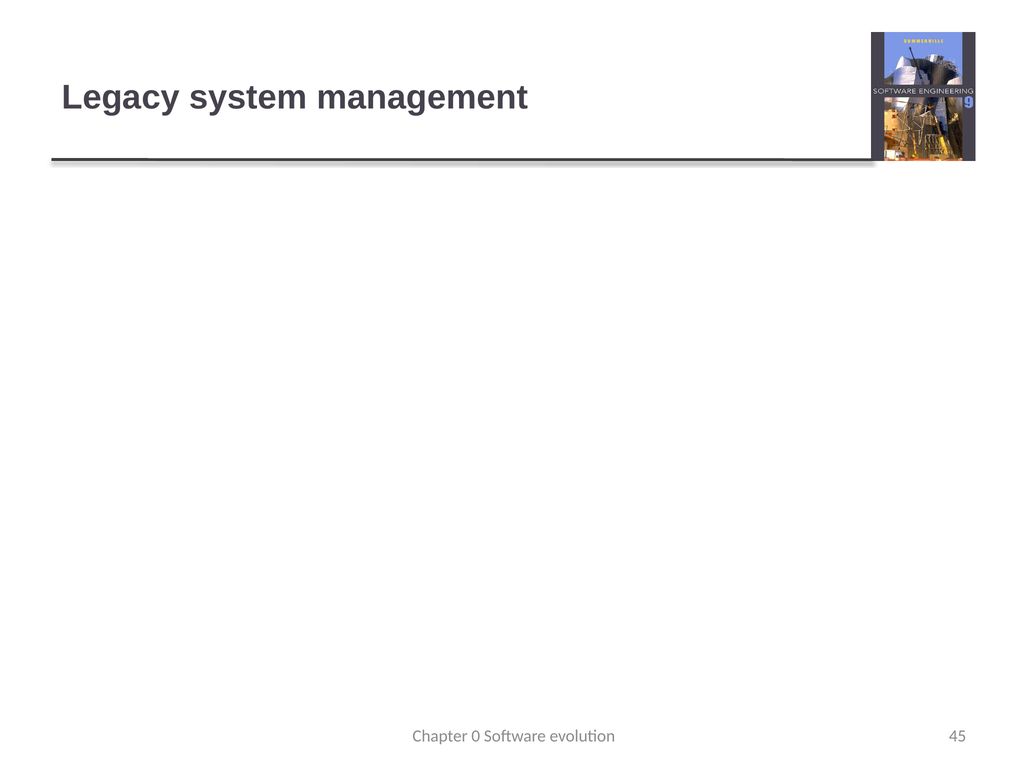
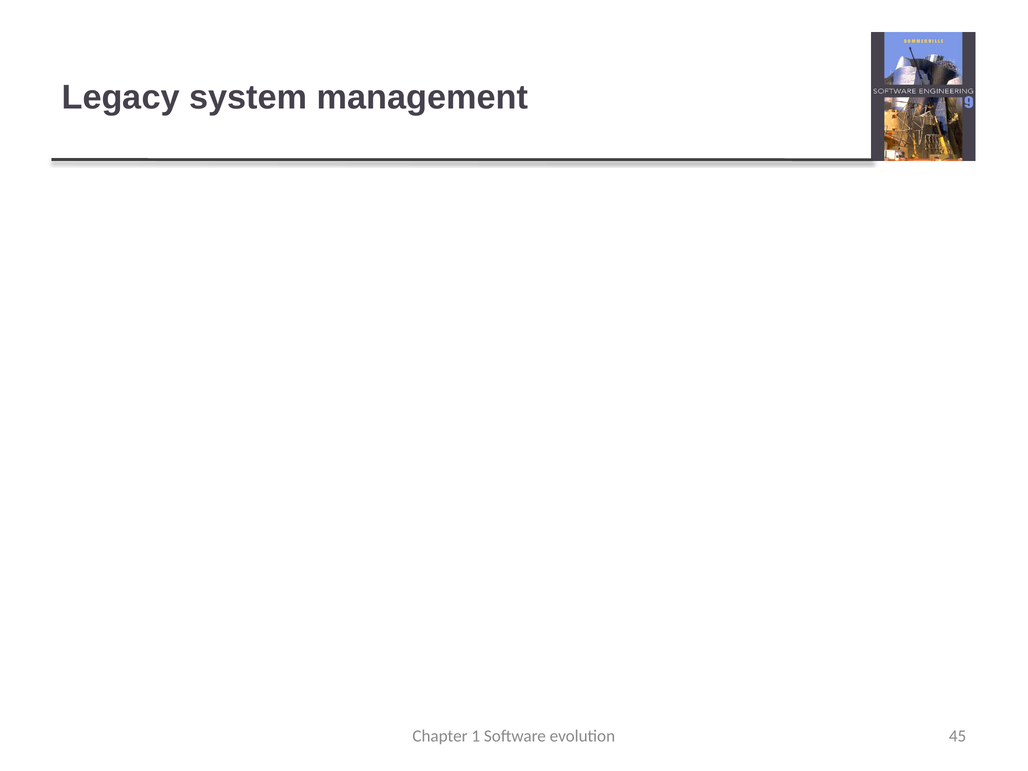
0: 0 -> 1
